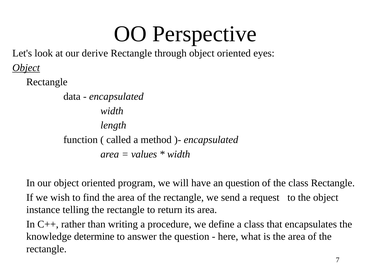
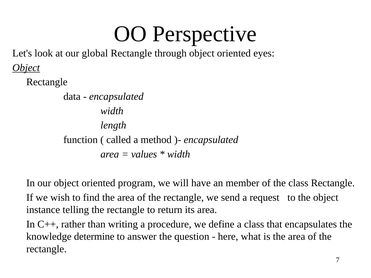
derive: derive -> global
an question: question -> member
